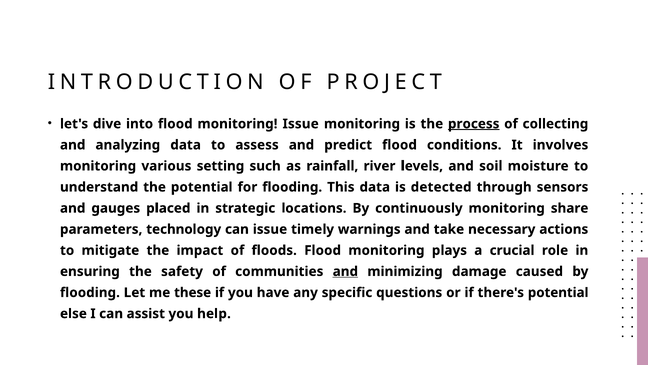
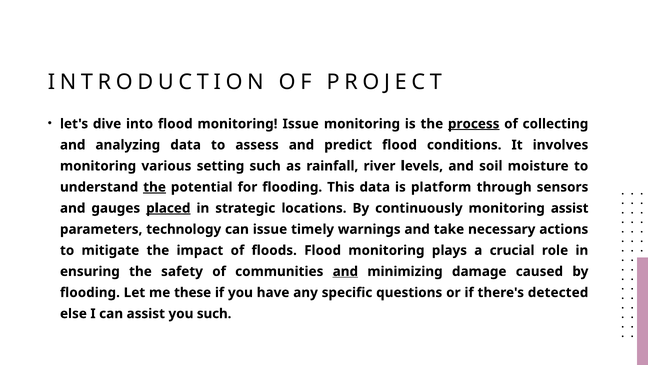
the at (155, 187) underline: none -> present
detected: detected -> platform
placed underline: none -> present
monitoring share: share -> assist
there's potential: potential -> detected
you help: help -> such
